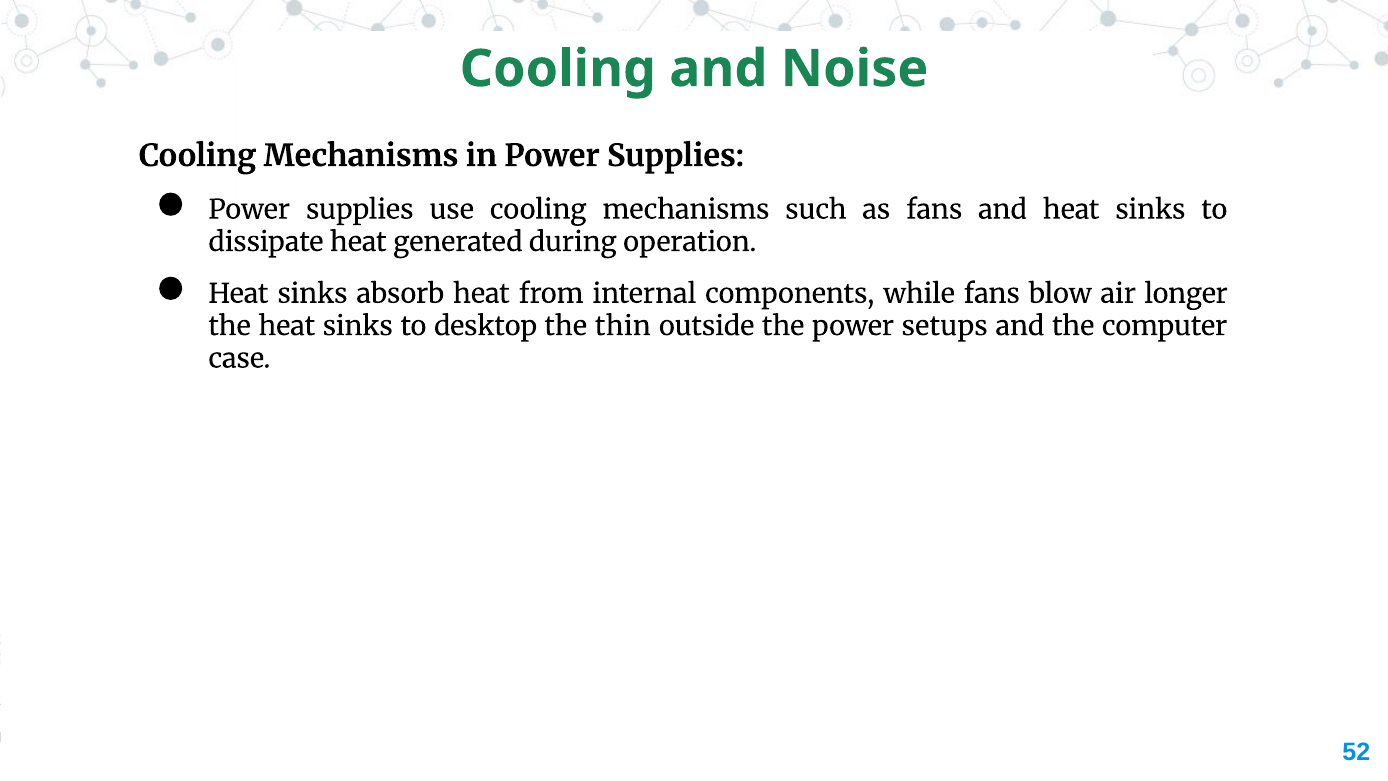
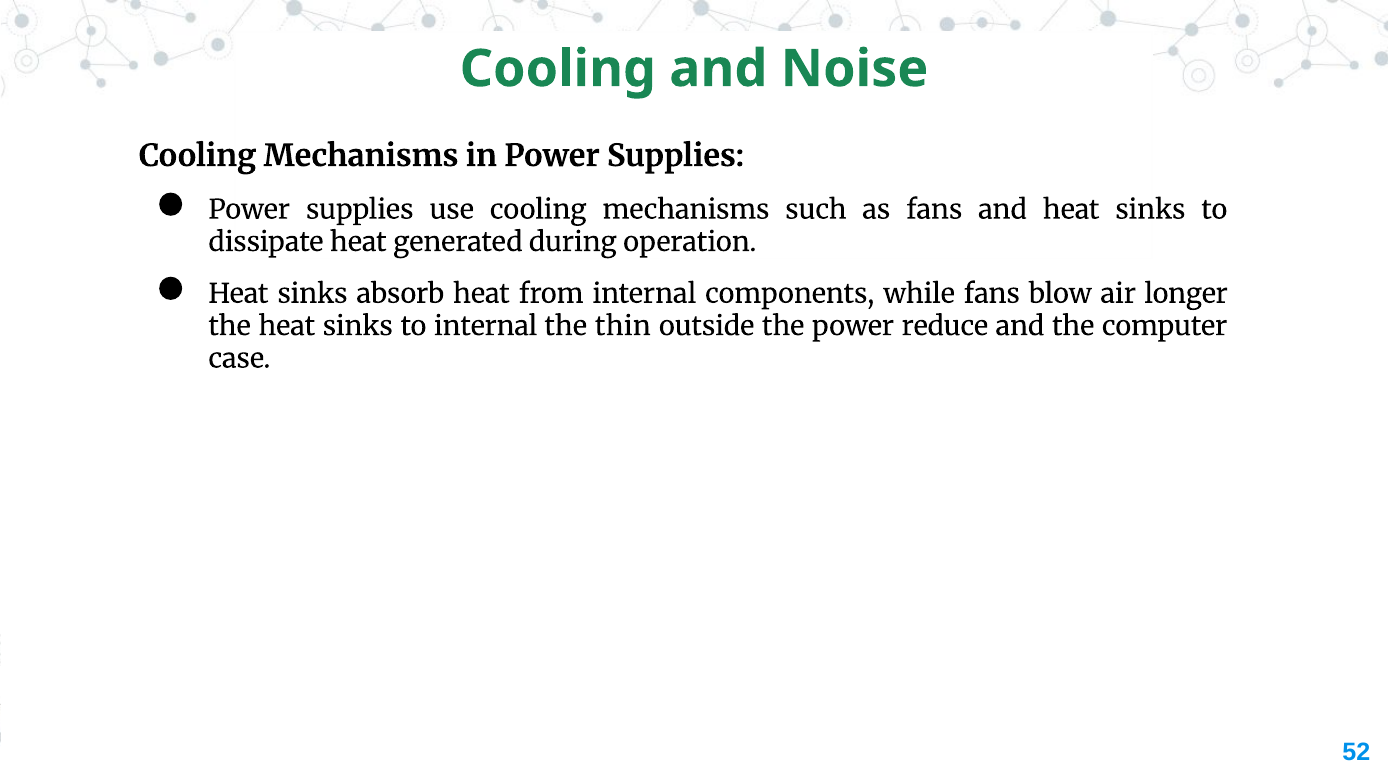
to desktop: desktop -> internal
setups: setups -> reduce
